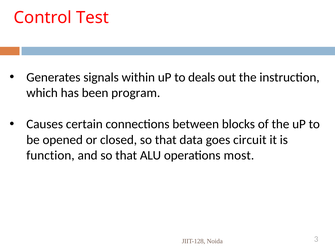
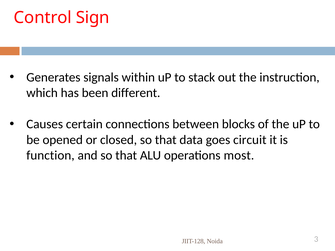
Test: Test -> Sign
deals: deals -> stack
program: program -> different
